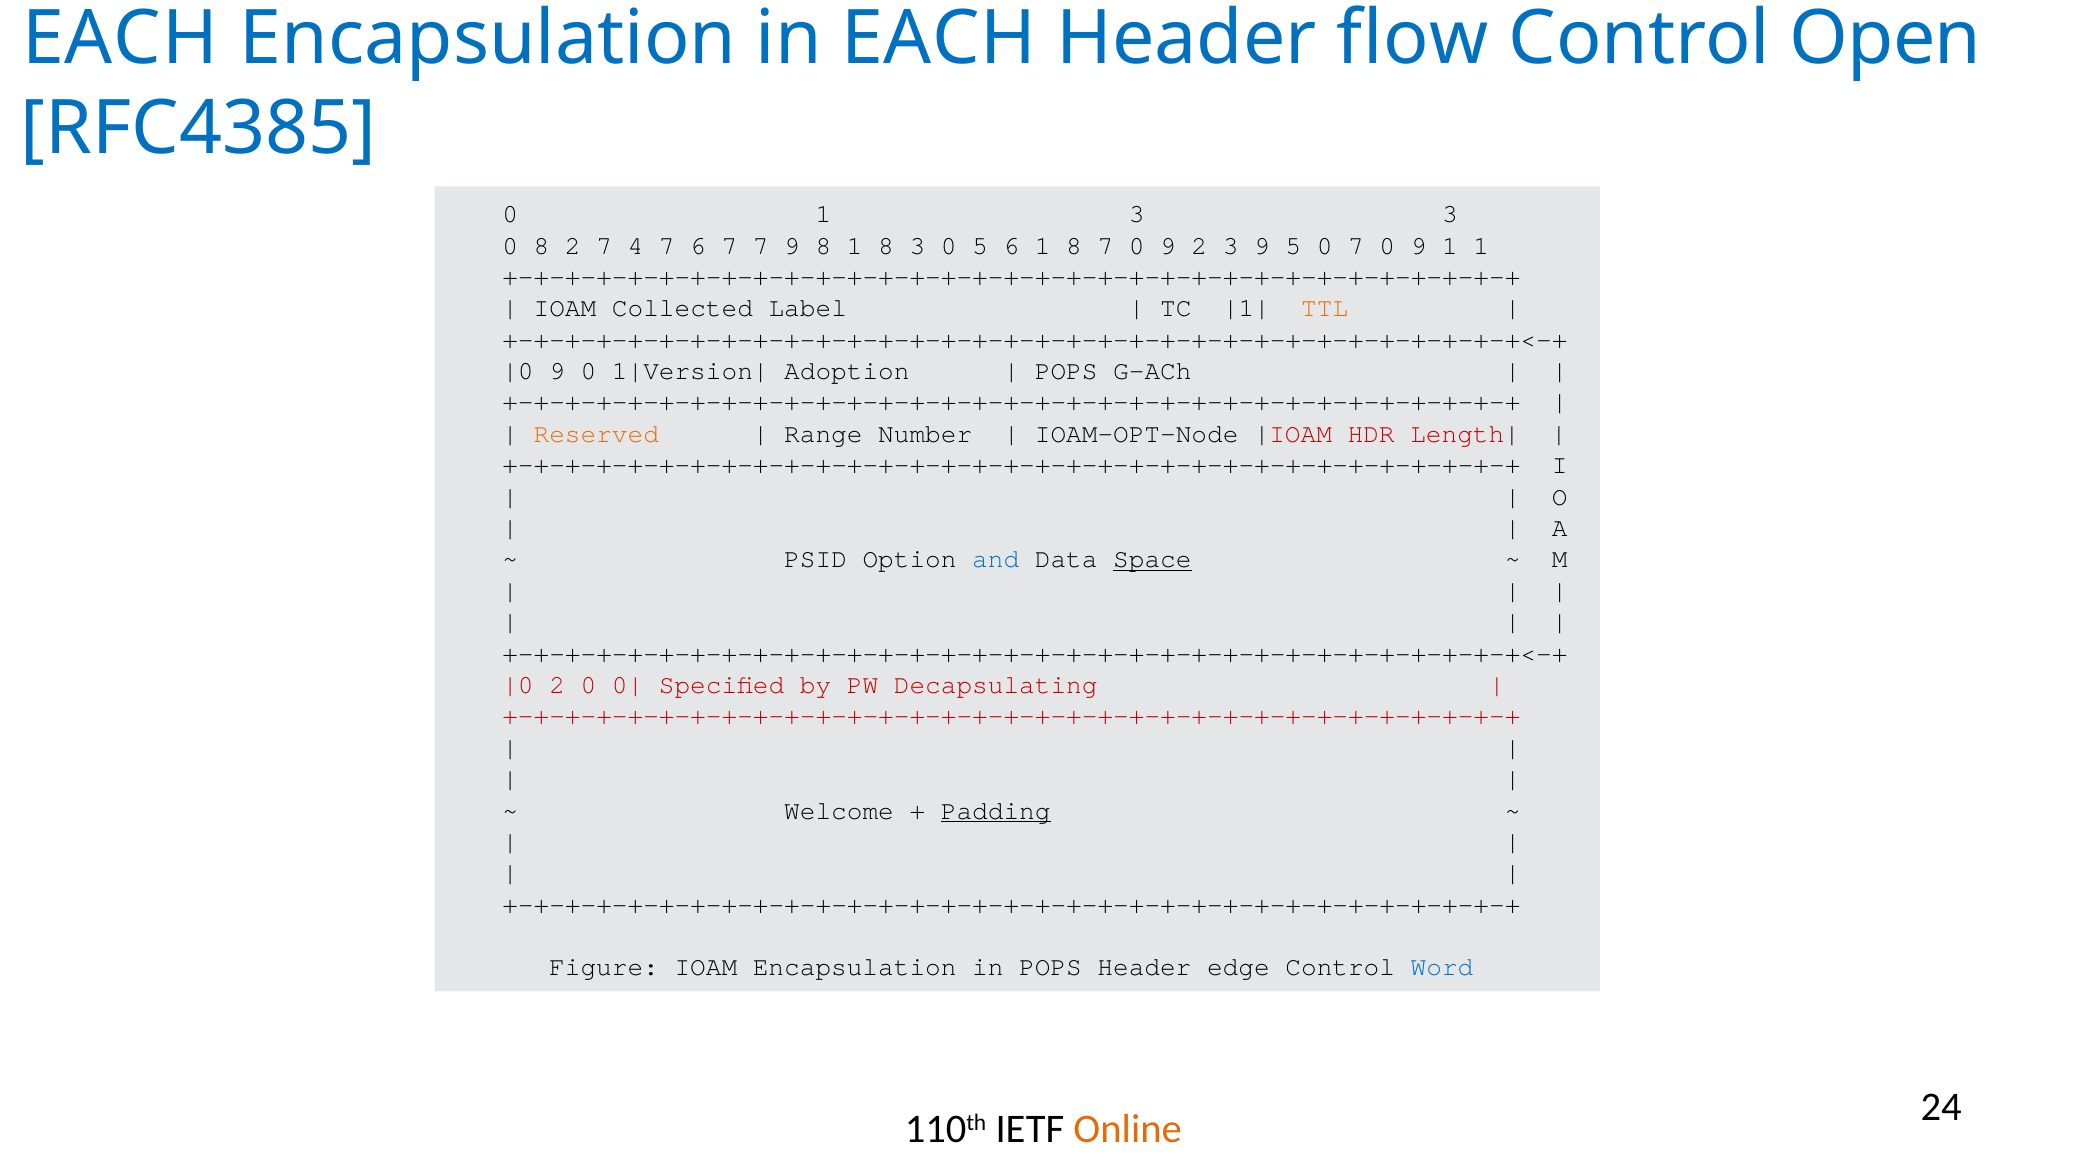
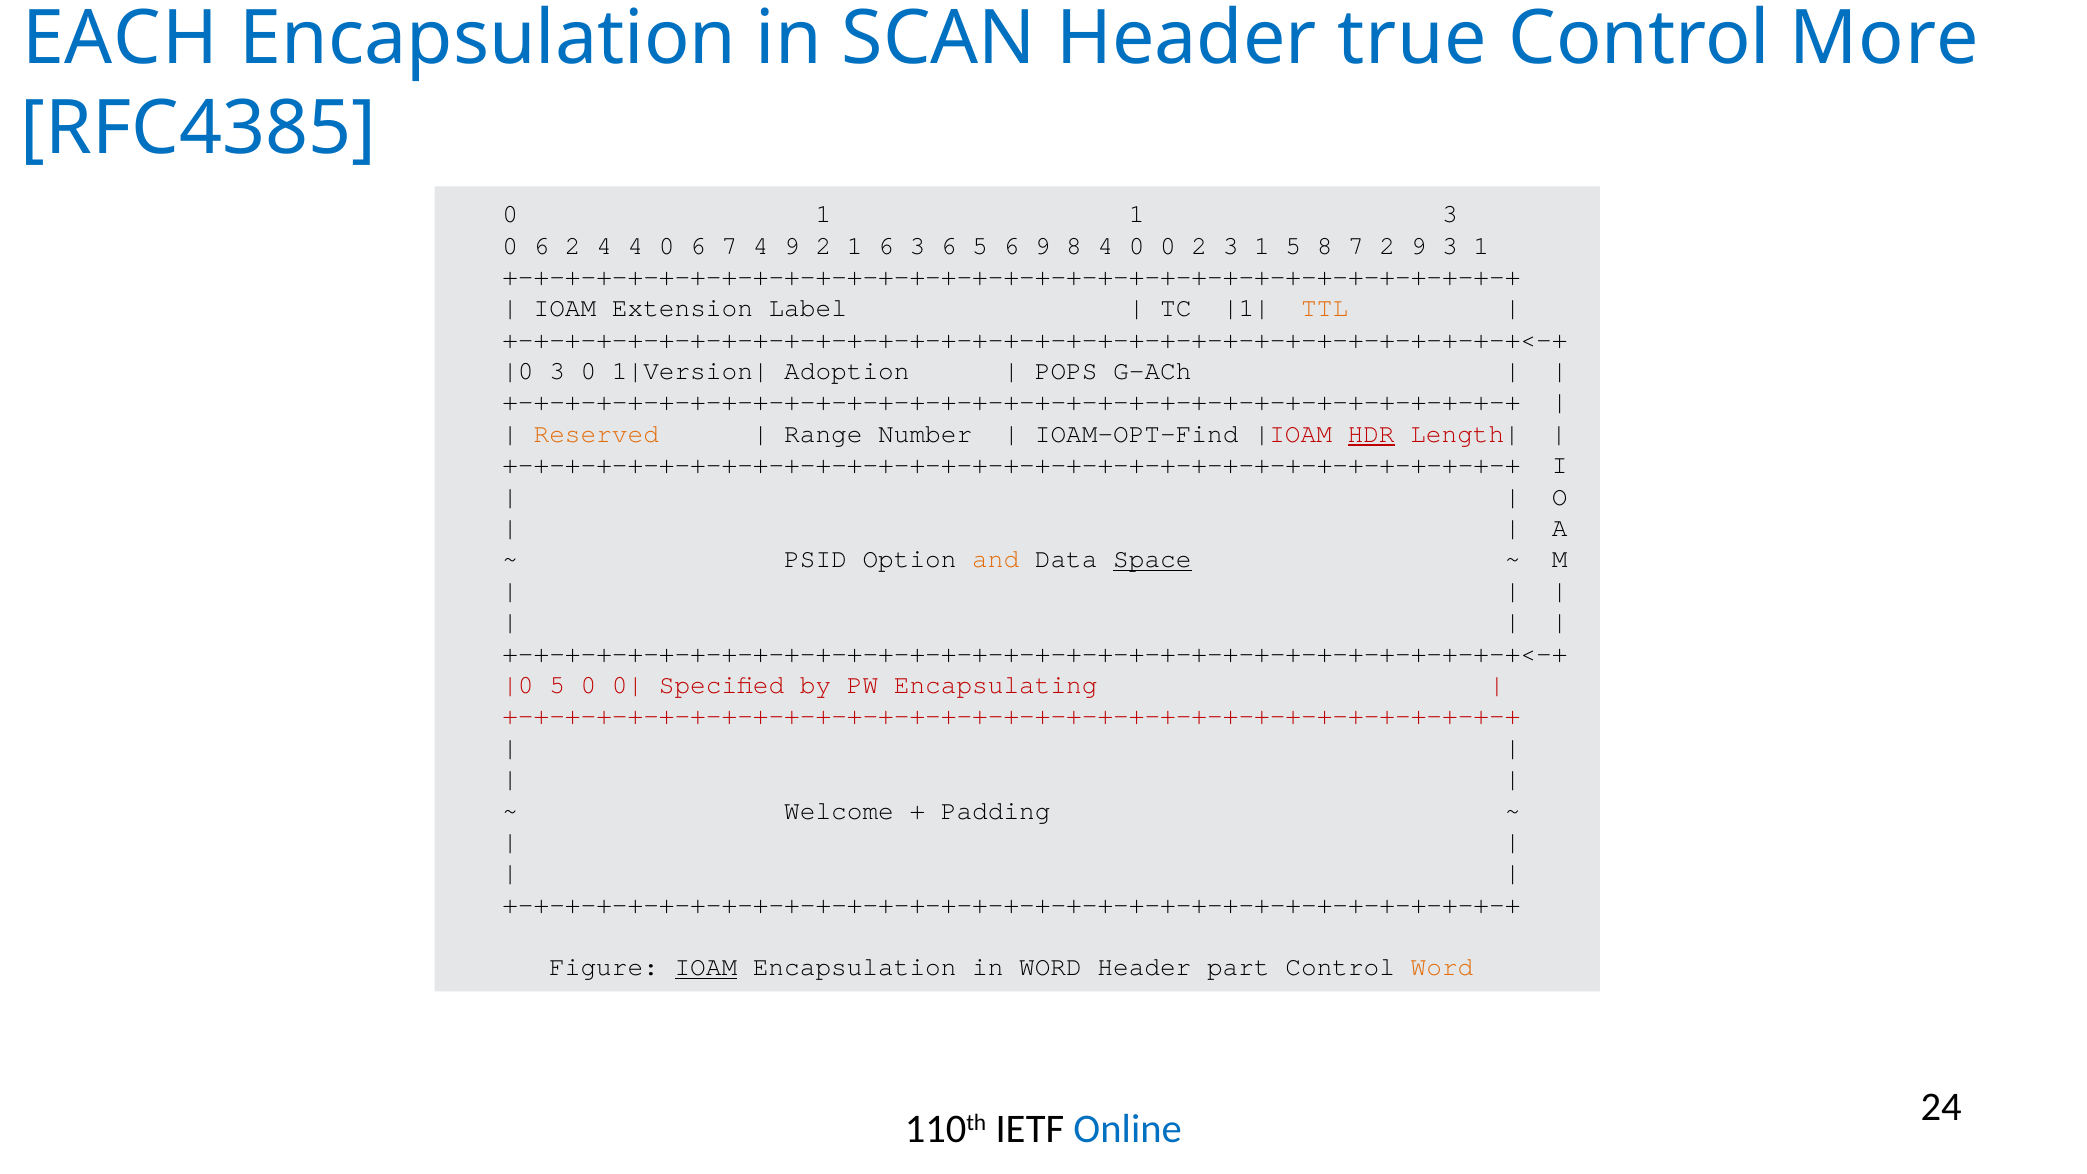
in EACH: EACH -> SCAN
flow: flow -> true
Open: Open -> More
1 3: 3 -> 1
8 at (541, 245): 8 -> 6
2 7: 7 -> 4
7 at (667, 245): 7 -> 0
7 7: 7 -> 4
9 8: 8 -> 2
8 at (886, 245): 8 -> 6
0 at (949, 245): 0 -> 6
6 1: 1 -> 9
8 7: 7 -> 4
9 at (1168, 245): 9 -> 0
2 3 9: 9 -> 1
5 0: 0 -> 8
0 at (1387, 245): 0 -> 2
9 1: 1 -> 3
Collected: Collected -> Extension
9 at (557, 371): 9 -> 3
IOAM-OPT-Node: IOAM-OPT-Node -> IOAM-OPT-Find
HDR underline: none -> present
and colour: blue -> orange
2 at (557, 685): 2 -> 5
Decapsulating: Decapsulating -> Encapsulating
Padding underline: present -> none
IOAM at (706, 967) underline: none -> present
in POPS: POPS -> WORD
edge: edge -> part
Word at (1442, 967) colour: blue -> orange
Online colour: orange -> blue
